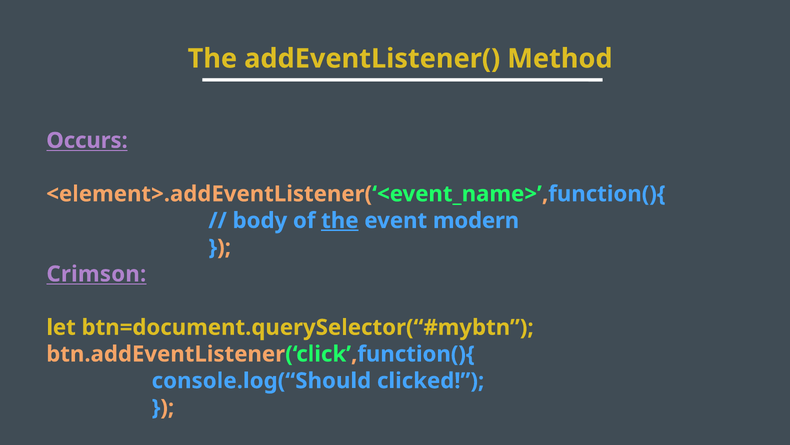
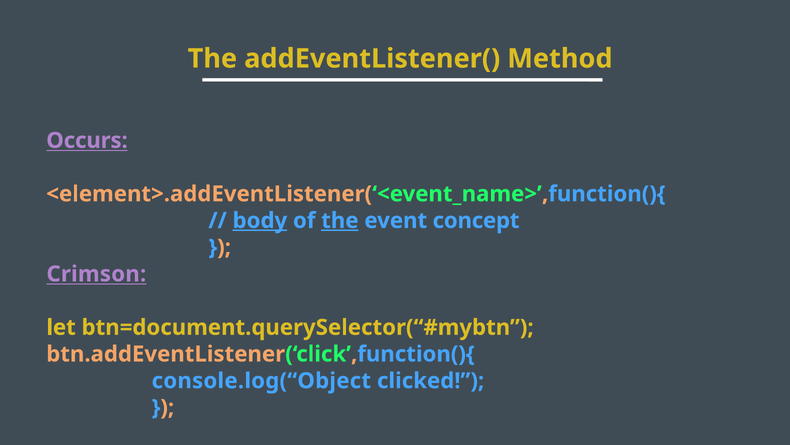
body underline: none -> present
modern: modern -> concept
console.log(“Should: console.log(“Should -> console.log(“Object
